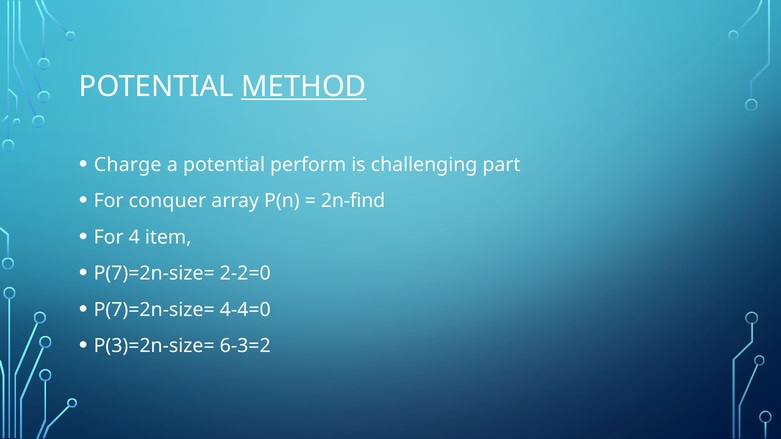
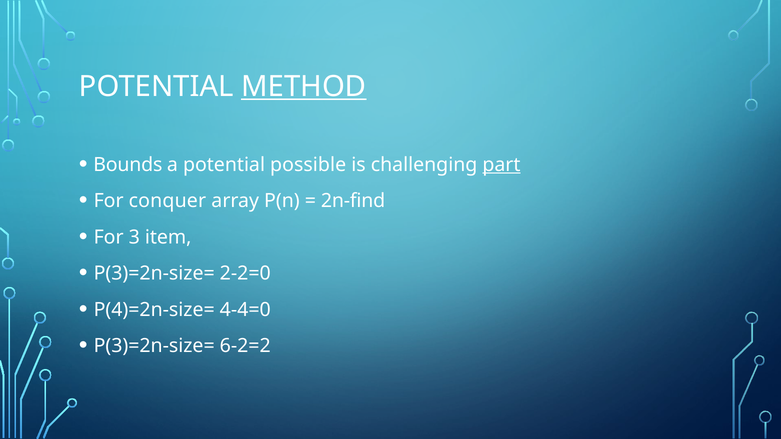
Charge: Charge -> Bounds
perform: perform -> possible
part underline: none -> present
4: 4 -> 3
P(7)=2n-size= at (154, 274): P(7)=2n-size= -> P(3)=2n-size=
P(7)=2n-size= at (154, 310): P(7)=2n-size= -> P(4)=2n-size=
6-3=2: 6-3=2 -> 6-2=2
